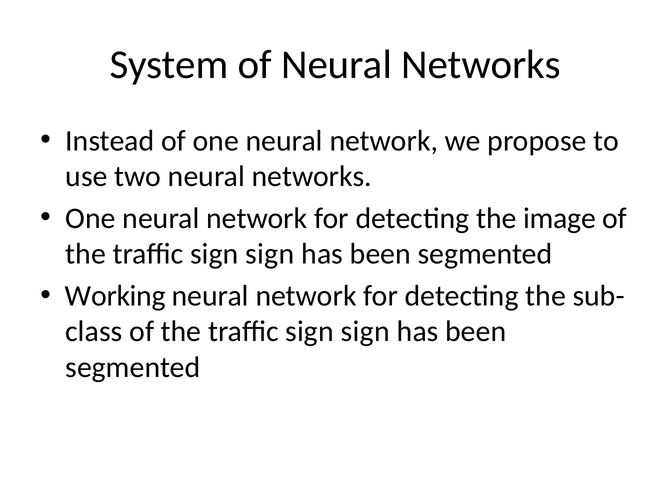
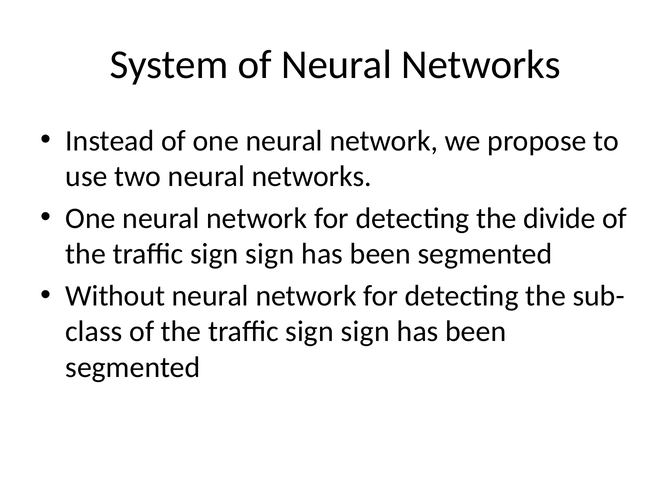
image: image -> divide
Working: Working -> Without
